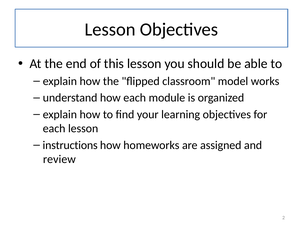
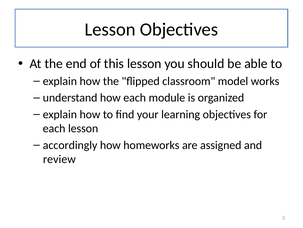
instructions: instructions -> accordingly
